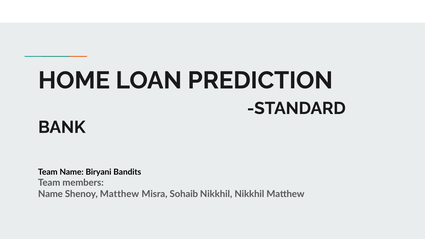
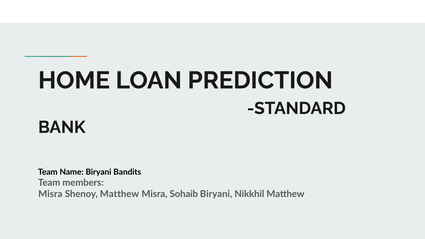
Name at (50, 194): Name -> Misra
Sohaib Nikkhil: Nikkhil -> Biryani
